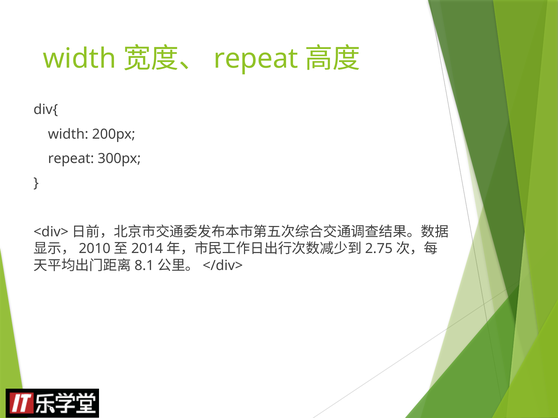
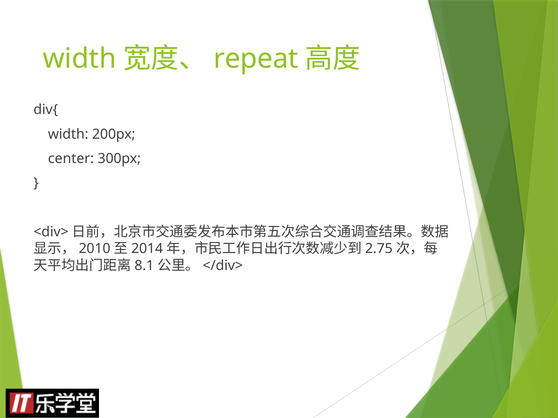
repeat at (71, 159): repeat -> center
